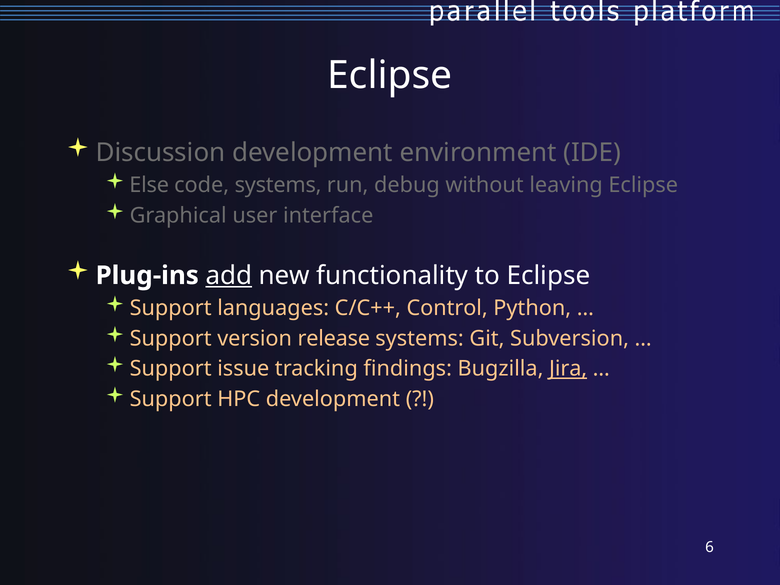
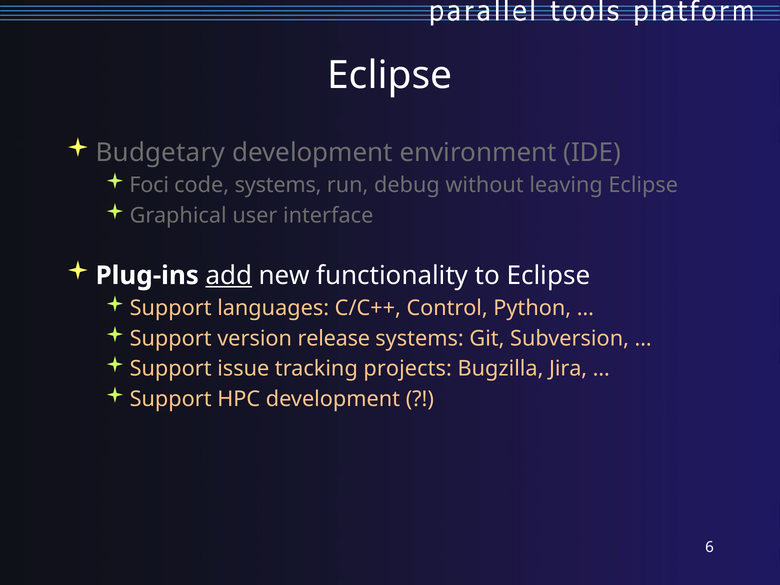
Discussion: Discussion -> Budgetary
Else: Else -> Foci
findings: findings -> projects
Jira underline: present -> none
